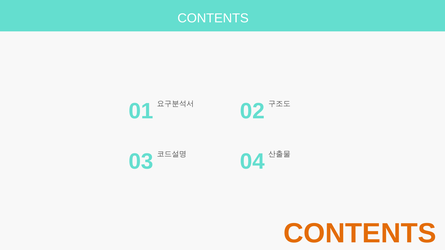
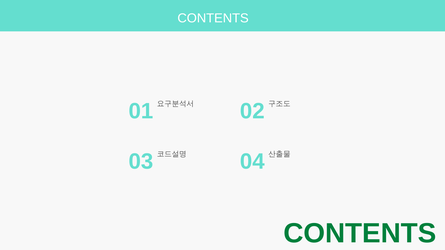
CONTENTS at (360, 234) colour: orange -> green
